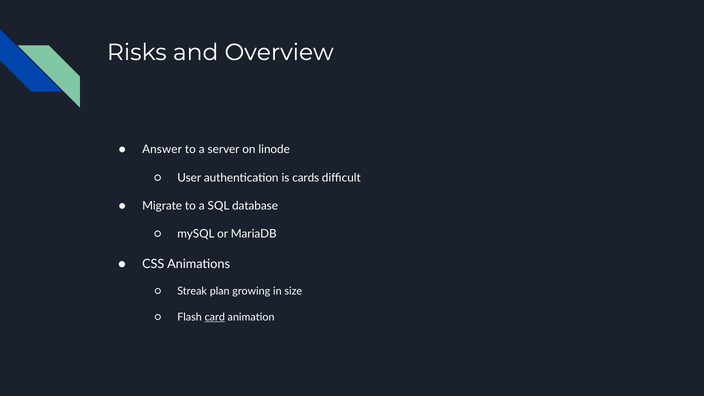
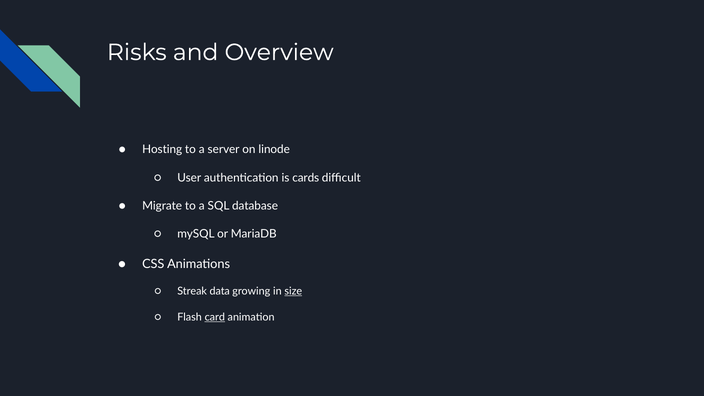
Answer: Answer -> Hosting
plan: plan -> data
size underline: none -> present
